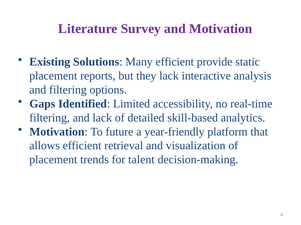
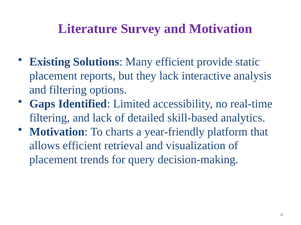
future: future -> charts
talent: talent -> query
